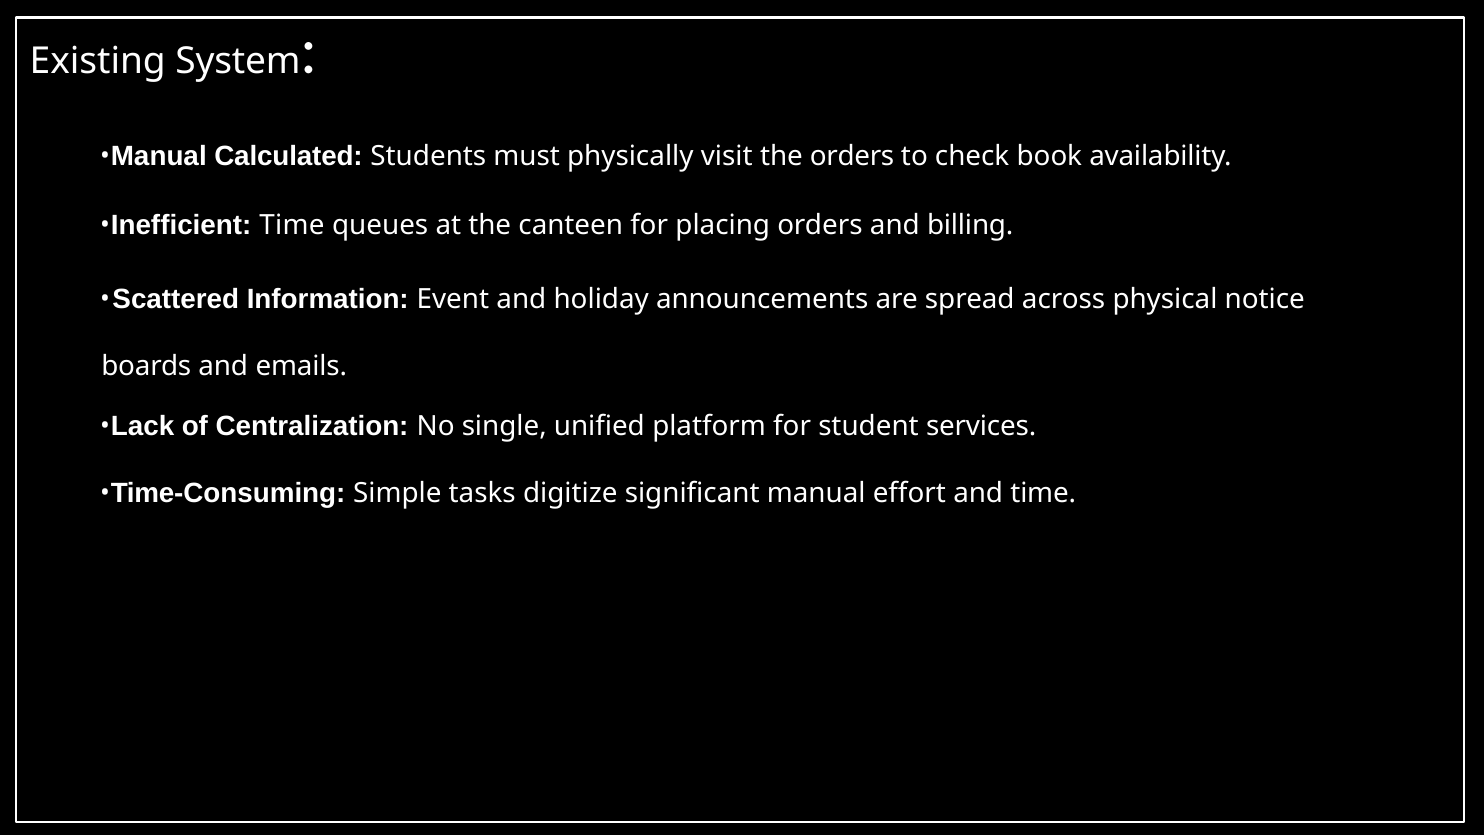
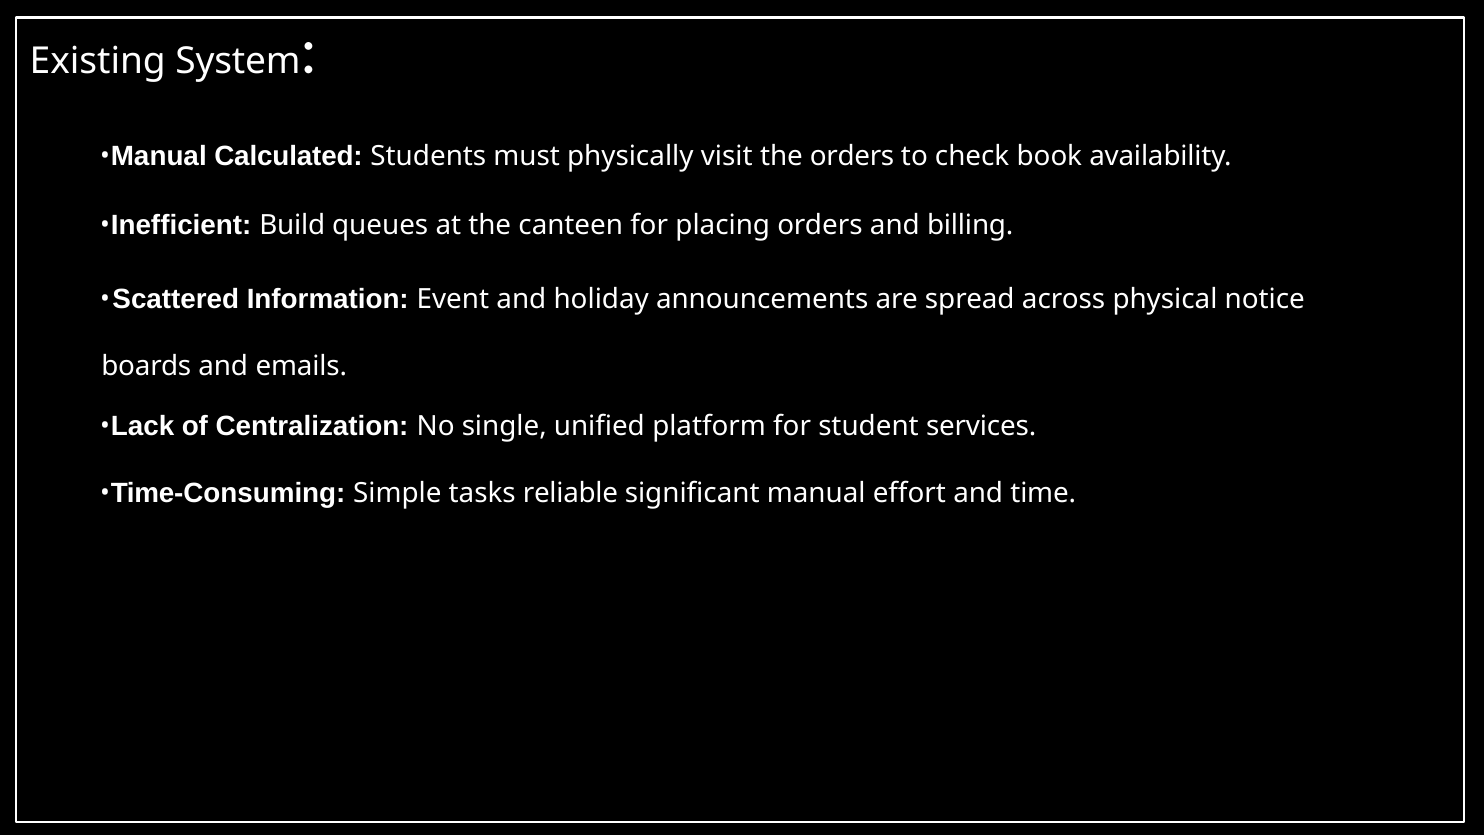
Inefficient Time: Time -> Build
digitize: digitize -> reliable
